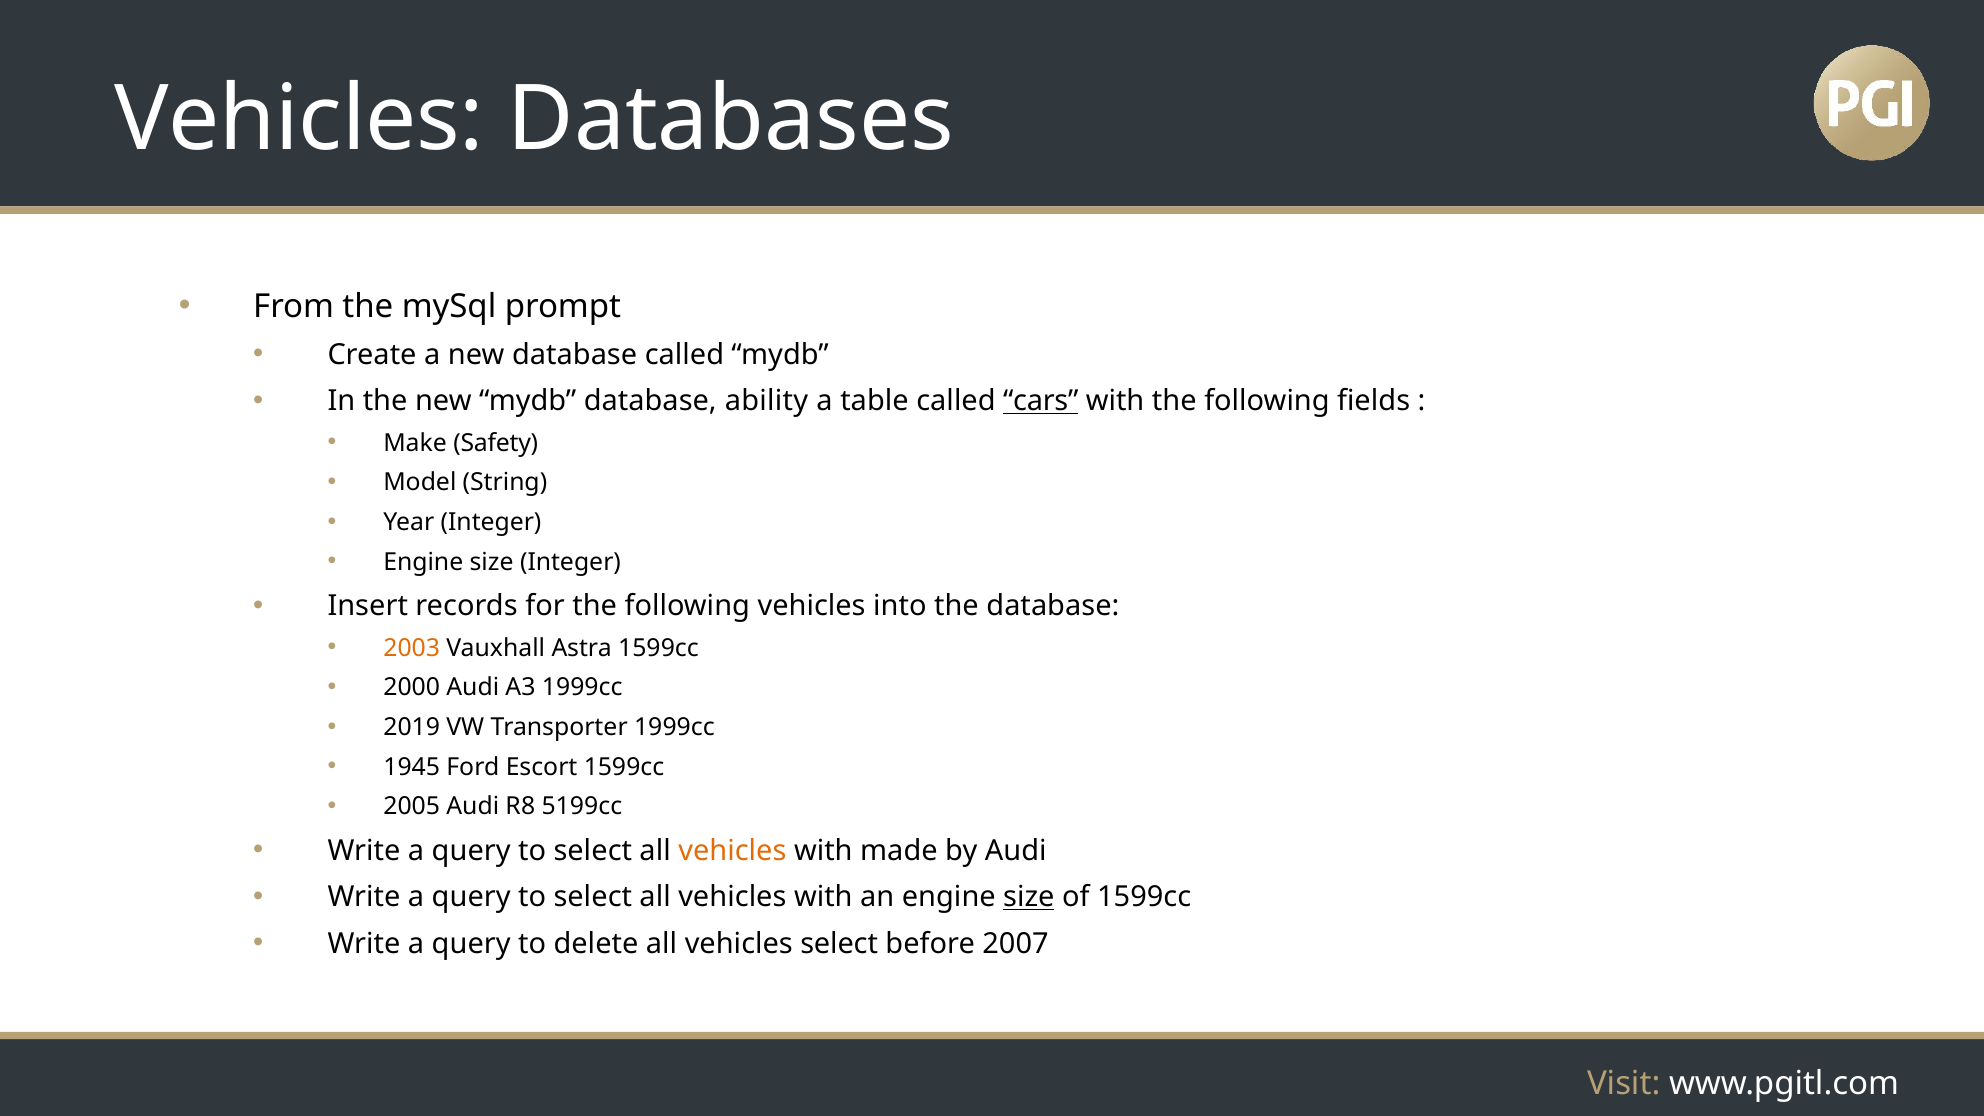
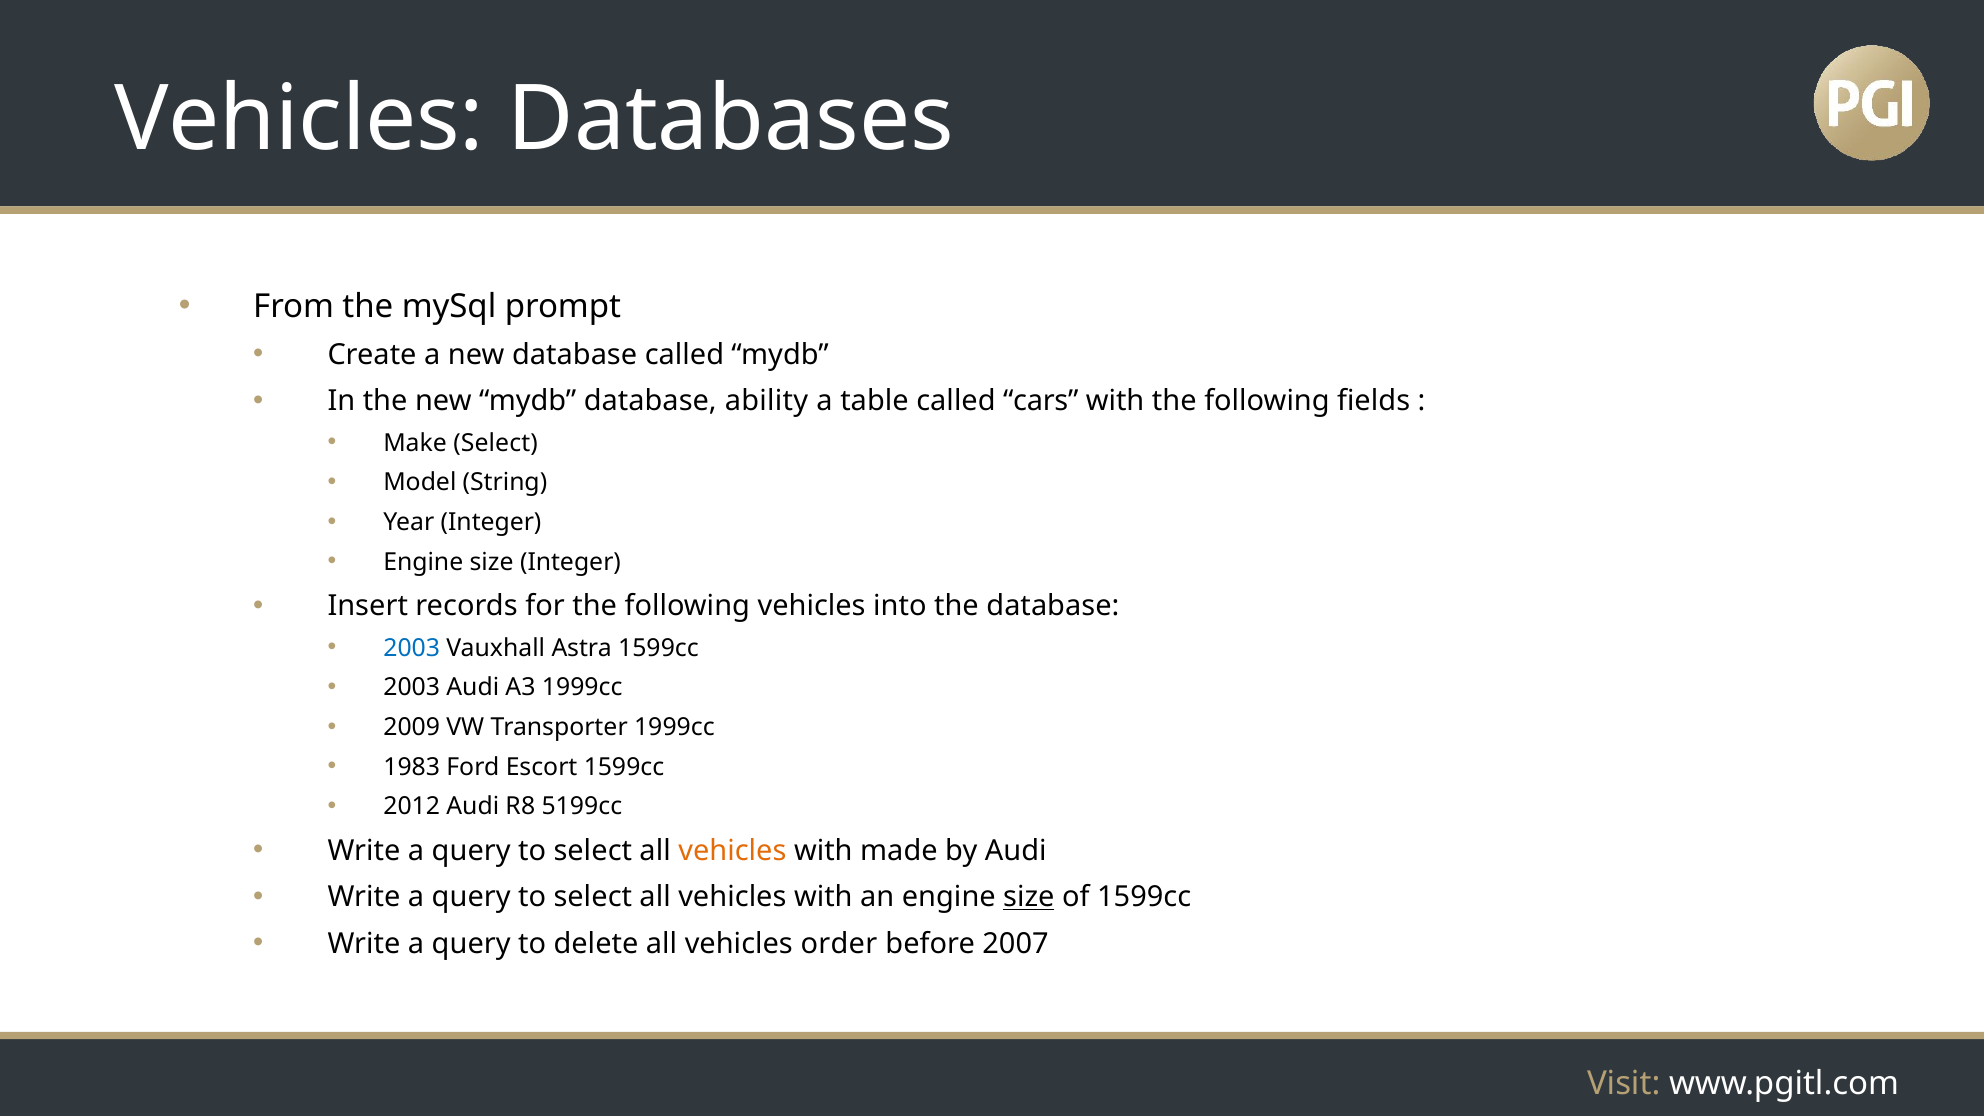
cars underline: present -> none
Make Safety: Safety -> Select
2003 at (412, 648) colour: orange -> blue
2000 at (412, 688): 2000 -> 2003
2019: 2019 -> 2009
1945: 1945 -> 1983
2005: 2005 -> 2012
vehicles select: select -> order
